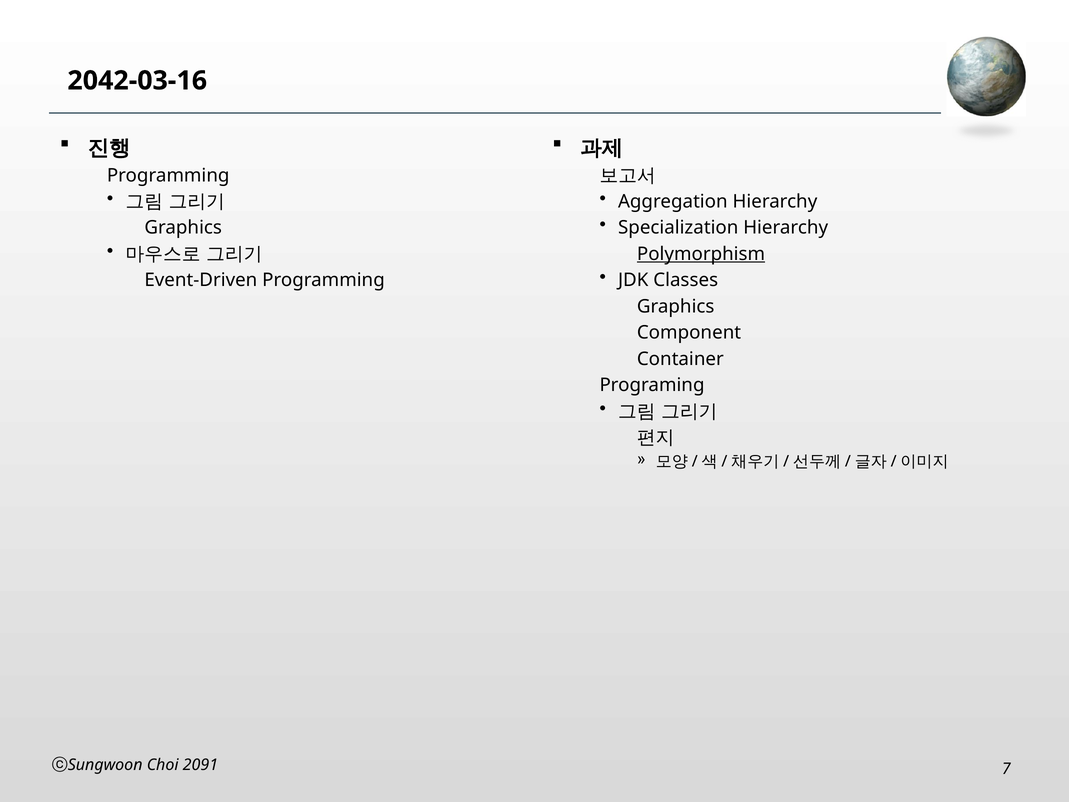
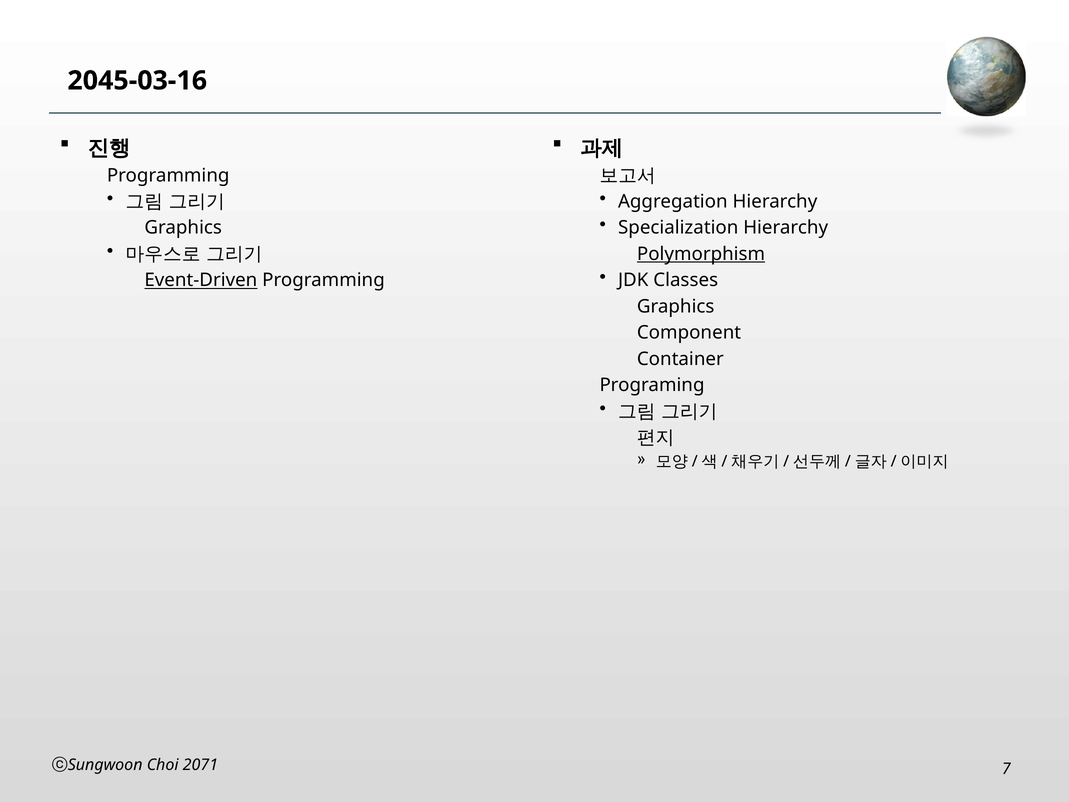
2042-03-16: 2042-03-16 -> 2045-03-16
Event-Driven underline: none -> present
2091: 2091 -> 2071
